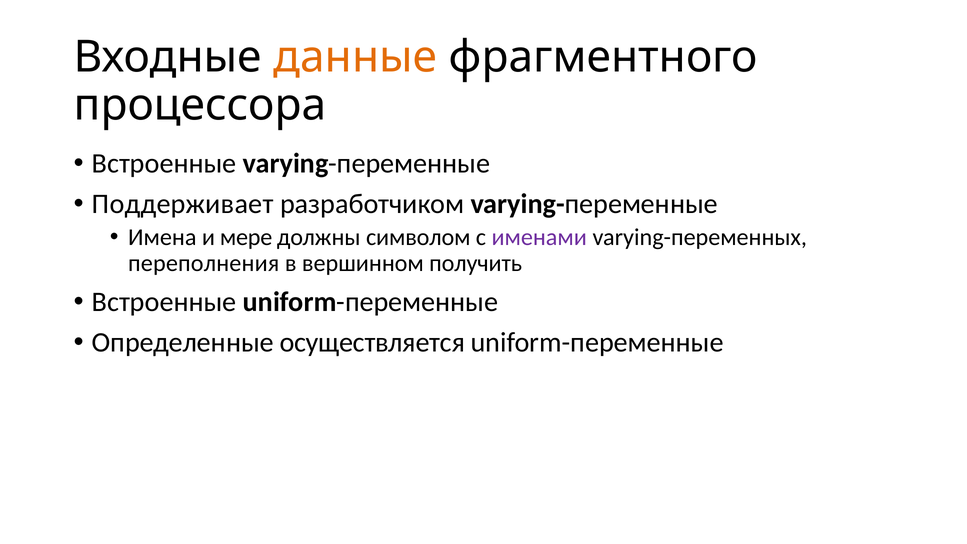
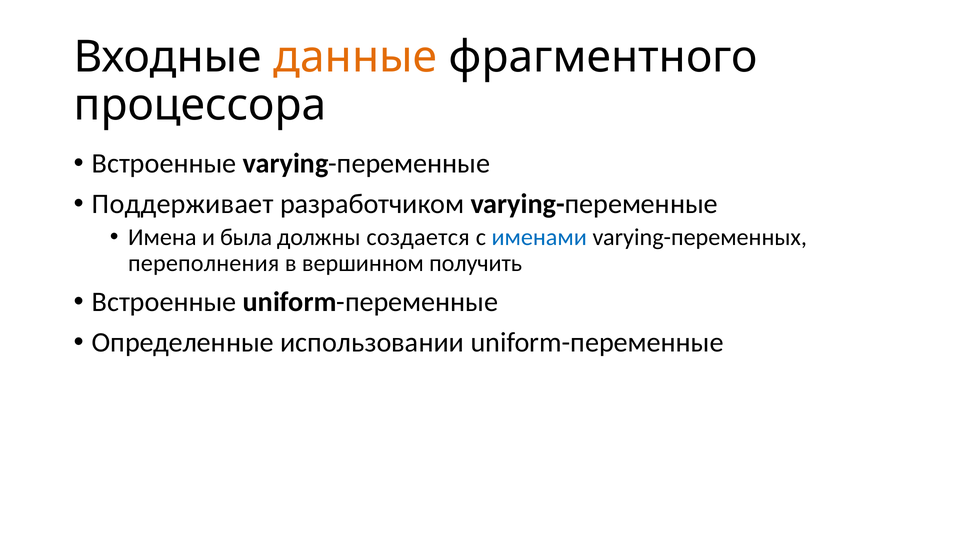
мере: мере -> была
символом: символом -> создается
именами colour: purple -> blue
осуществляется: осуществляется -> использовании
